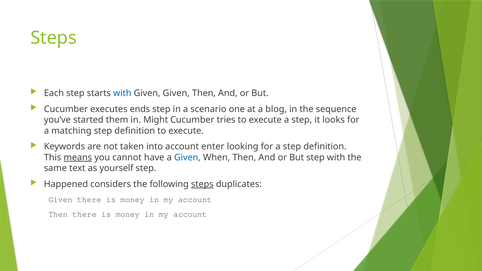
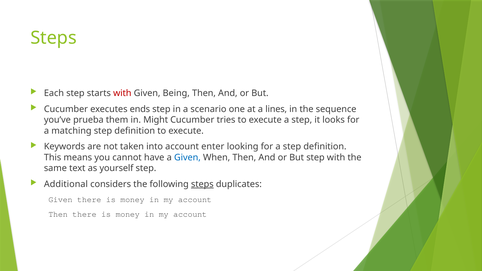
with at (122, 93) colour: blue -> red
Given Given: Given -> Being
blog: blog -> lines
started: started -> prueba
means underline: present -> none
Happened: Happened -> Additional
